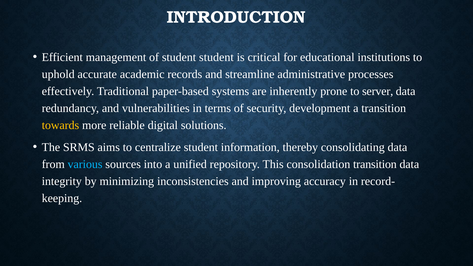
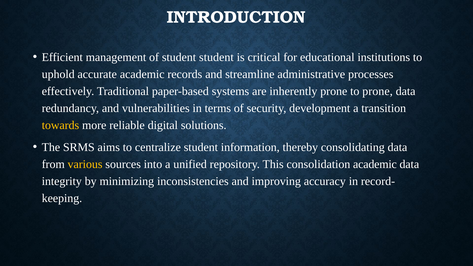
to server: server -> prone
various colour: light blue -> yellow
consolidation transition: transition -> academic
